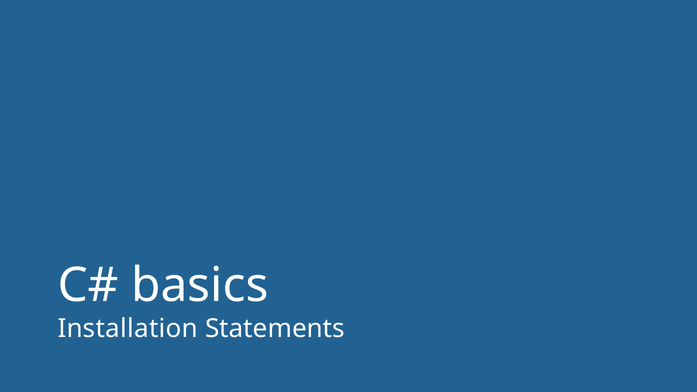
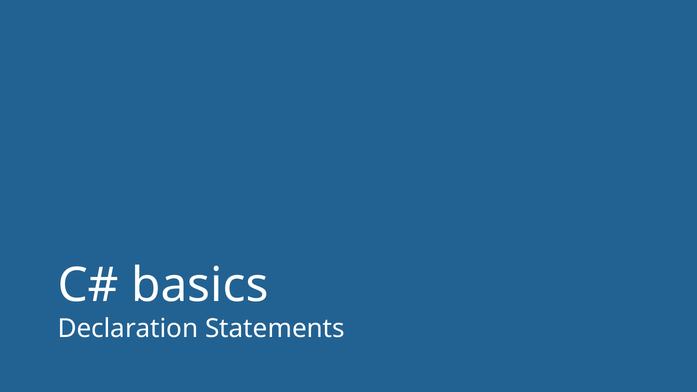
Installation: Installation -> Declaration
